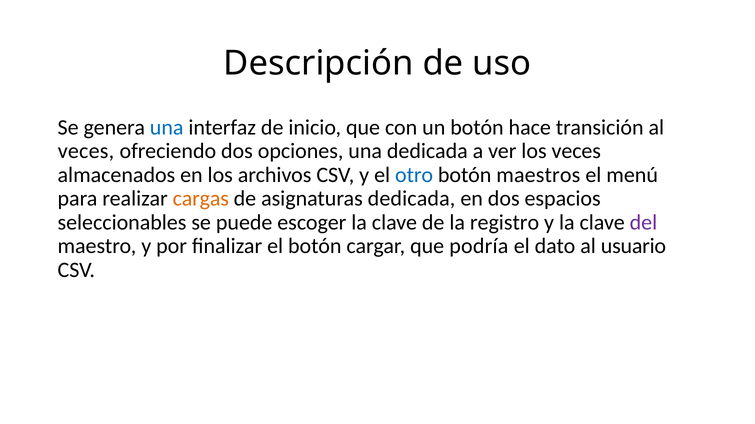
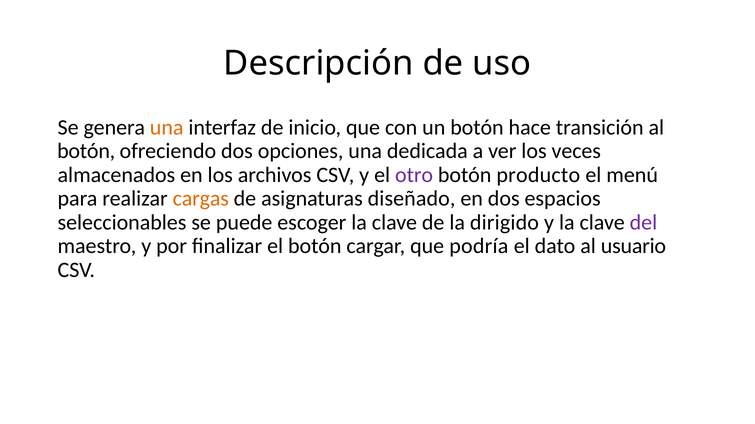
una at (167, 128) colour: blue -> orange
veces at (86, 151): veces -> botón
otro colour: blue -> purple
maestros: maestros -> producto
asignaturas dedicada: dedicada -> diseñado
registro: registro -> dirigido
